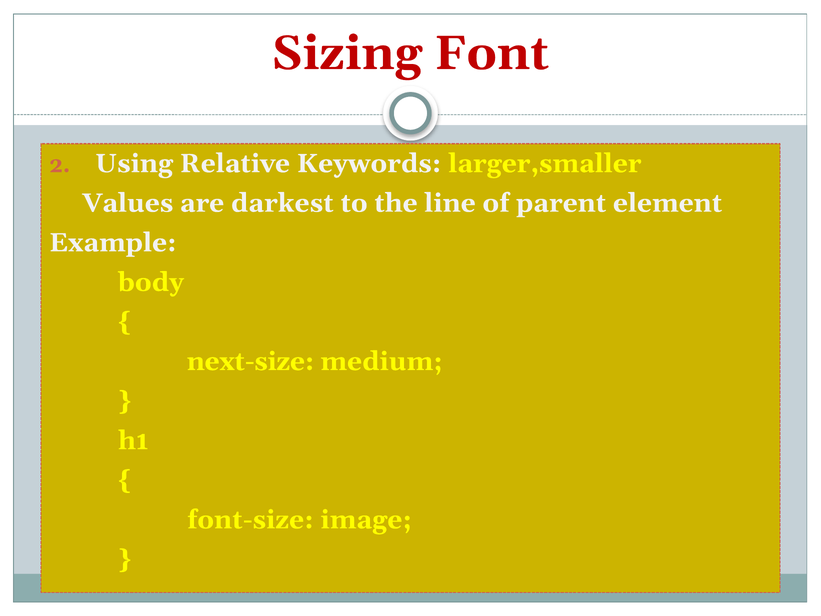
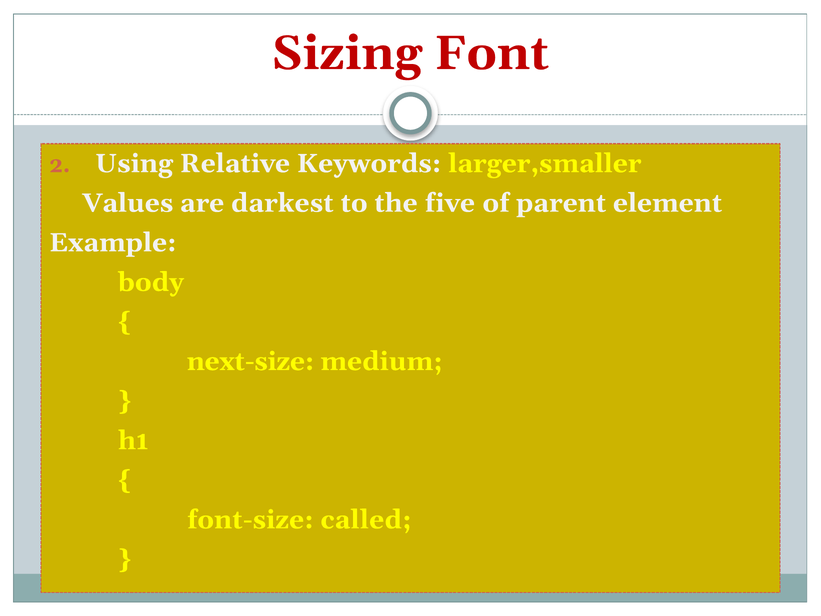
line: line -> five
image: image -> called
